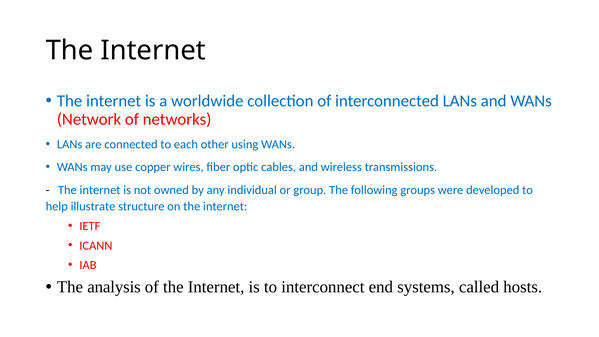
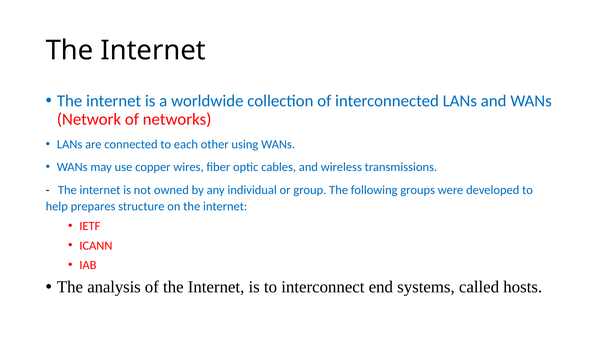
illustrate: illustrate -> prepares
